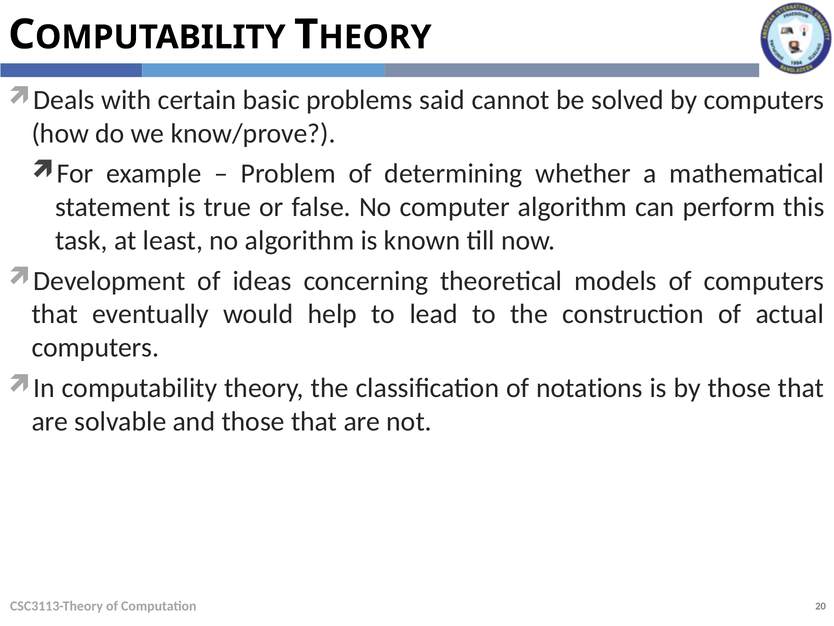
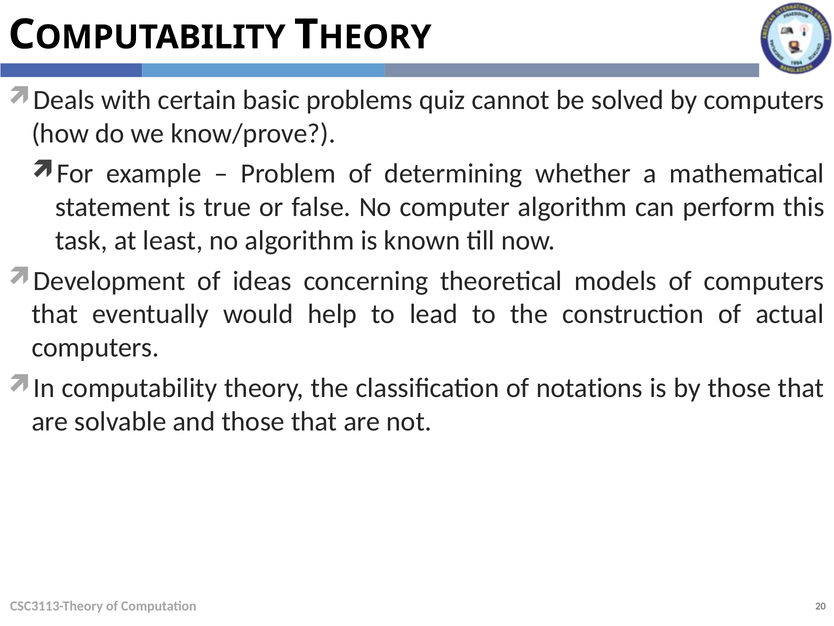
said: said -> quiz
